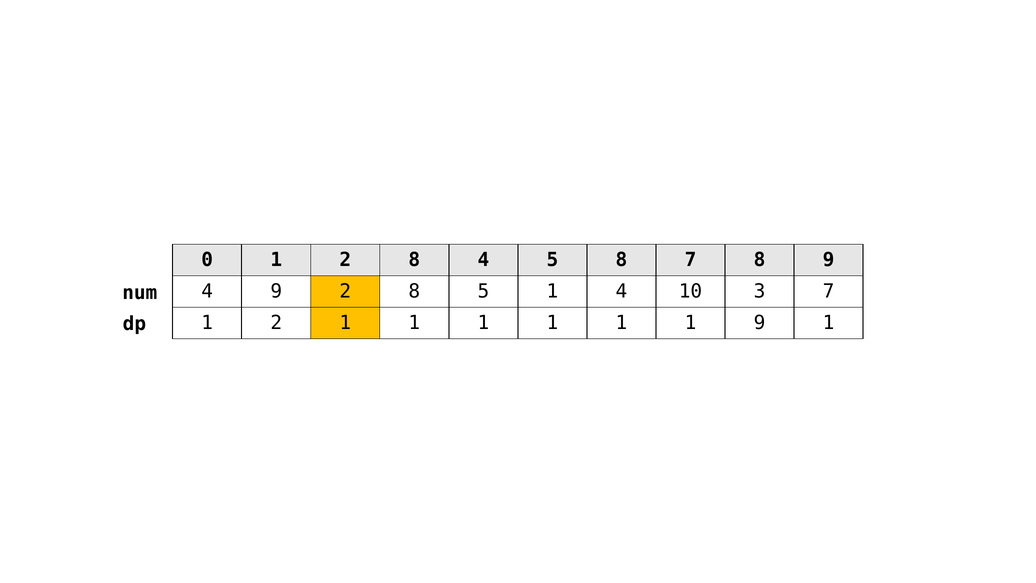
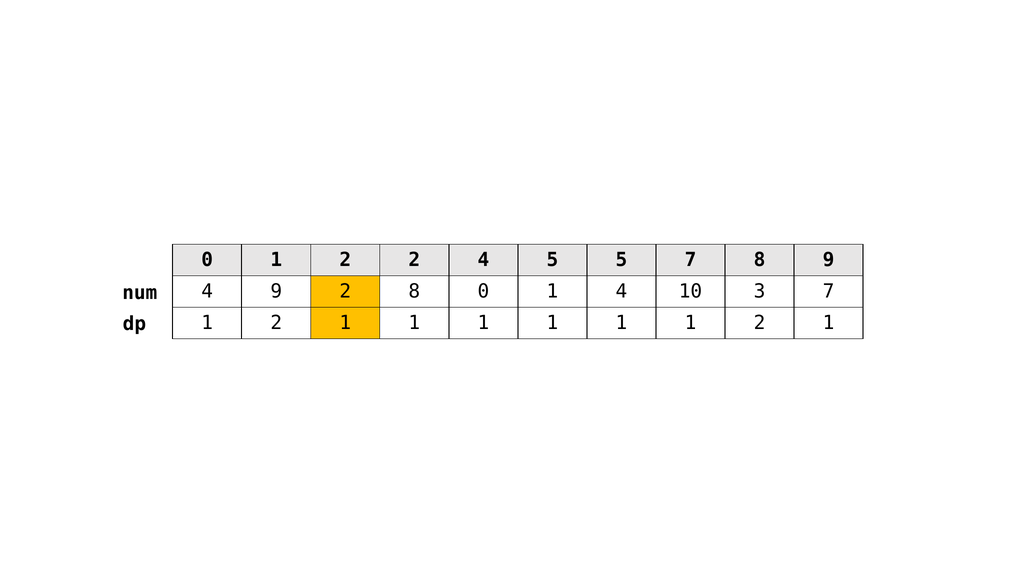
1 2 8: 8 -> 2
5 8: 8 -> 5
8 5: 5 -> 0
1 1 9: 9 -> 2
